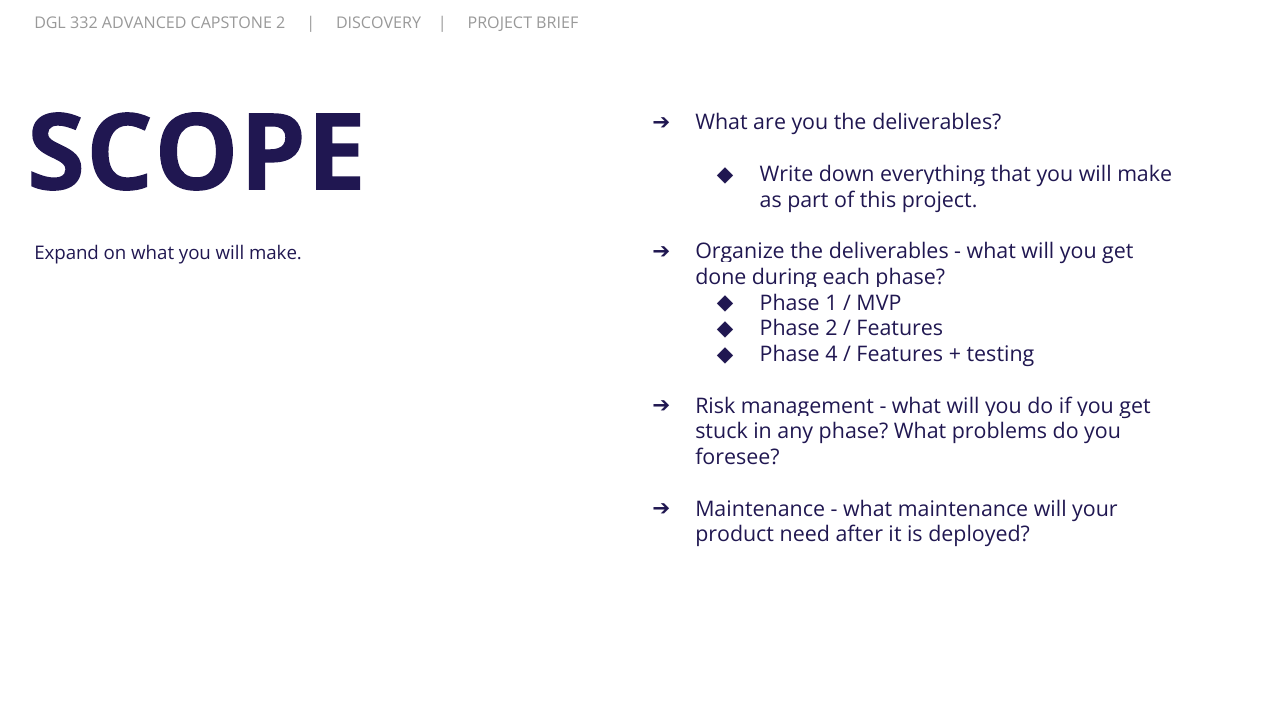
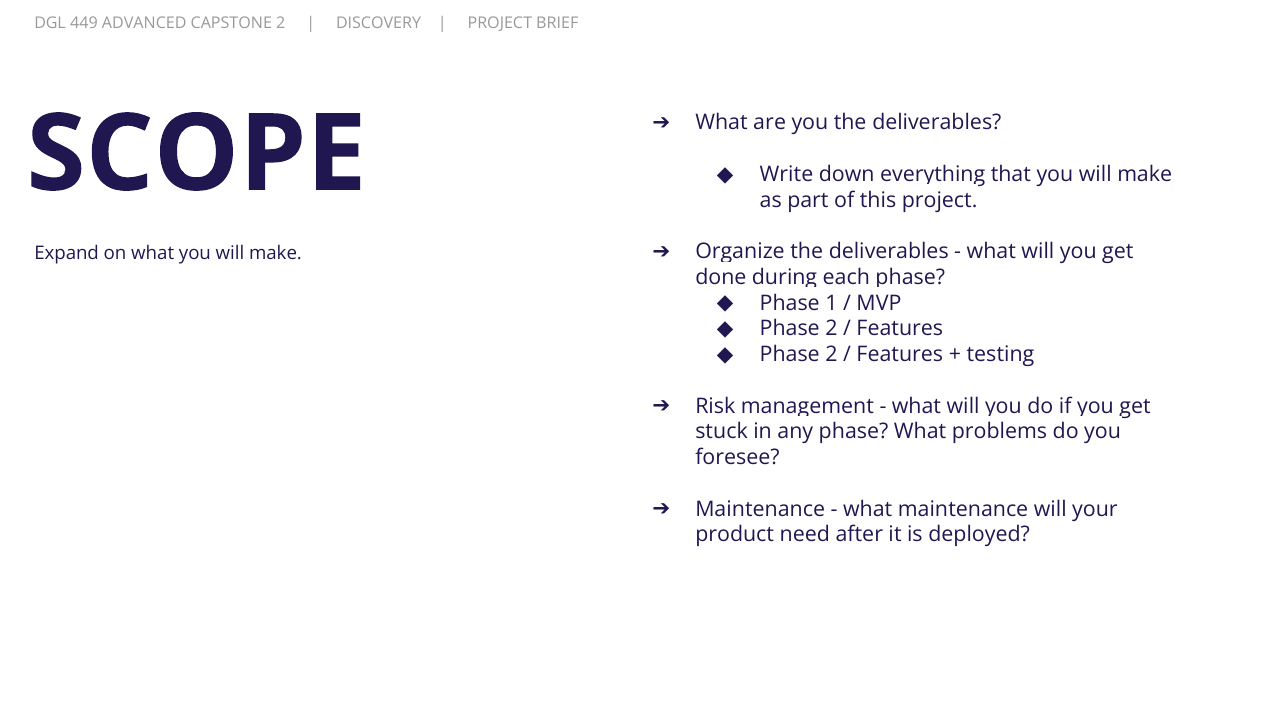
332: 332 -> 449
4 at (831, 355): 4 -> 2
